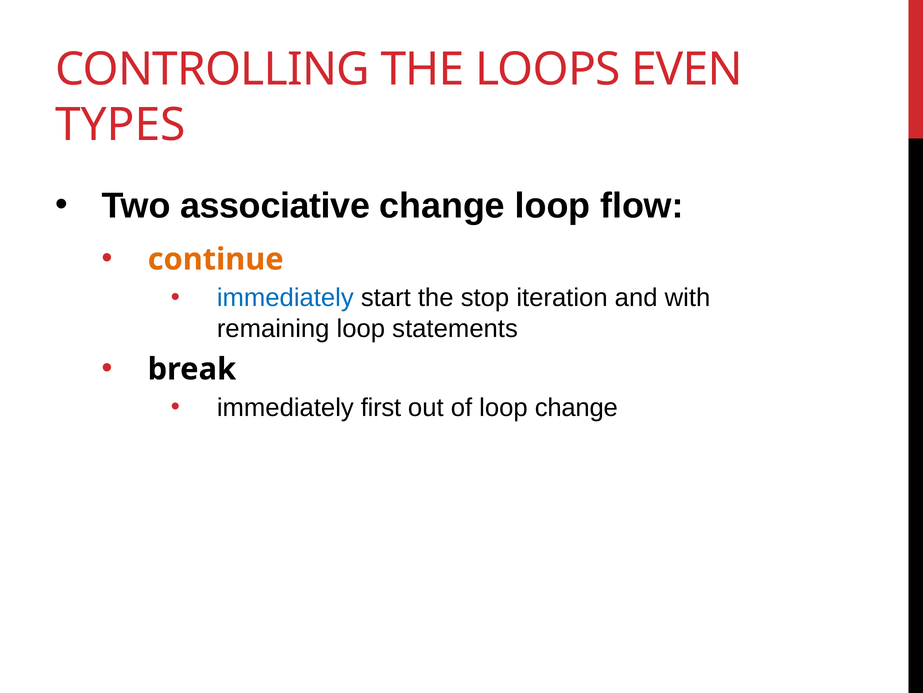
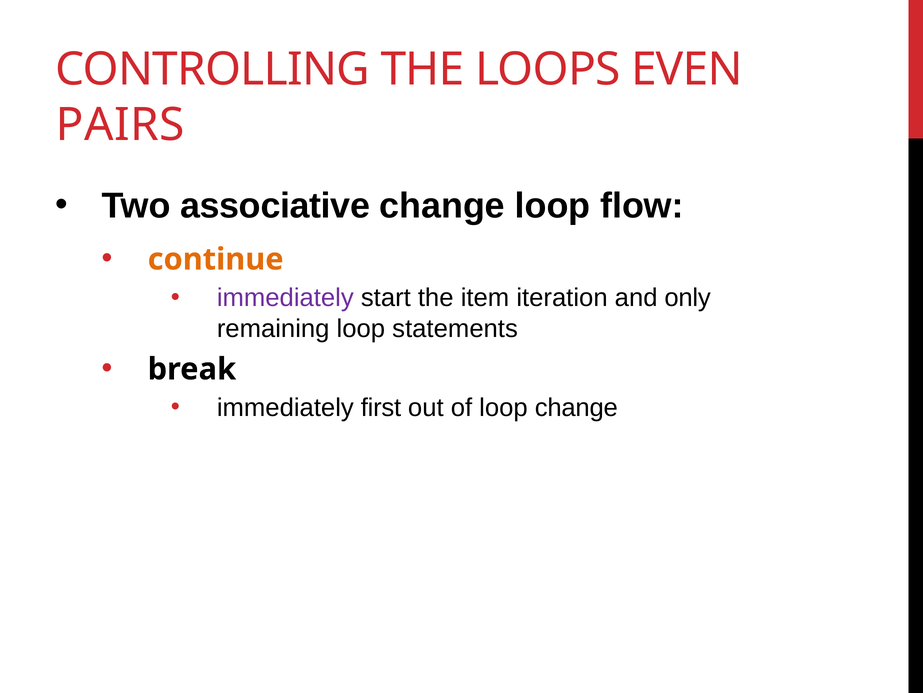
TYPES: TYPES -> PAIRS
immediately at (285, 298) colour: blue -> purple
stop: stop -> item
with: with -> only
